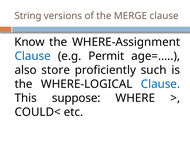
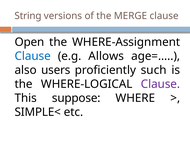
Know: Know -> Open
Permit: Permit -> Allows
store: store -> users
Clause at (160, 84) colour: blue -> purple
COULD<: COULD< -> SIMPLE<
